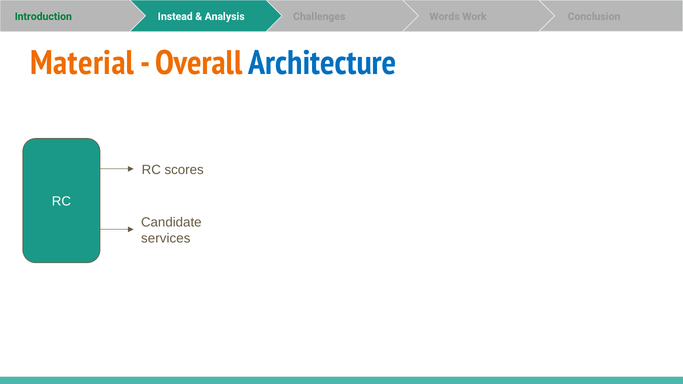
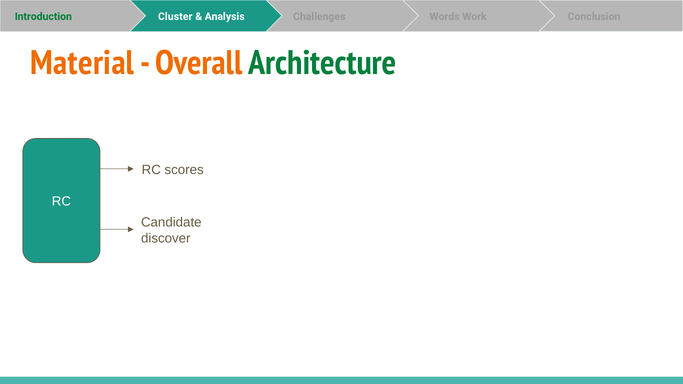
Instead: Instead -> Cluster
Architecture colour: blue -> green
services: services -> discover
